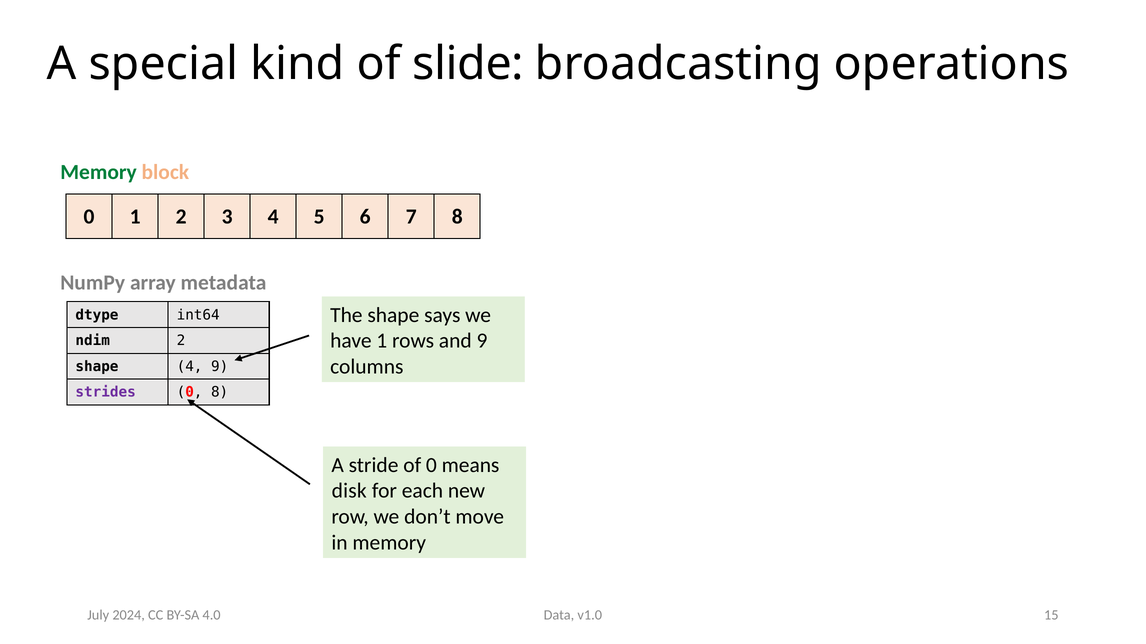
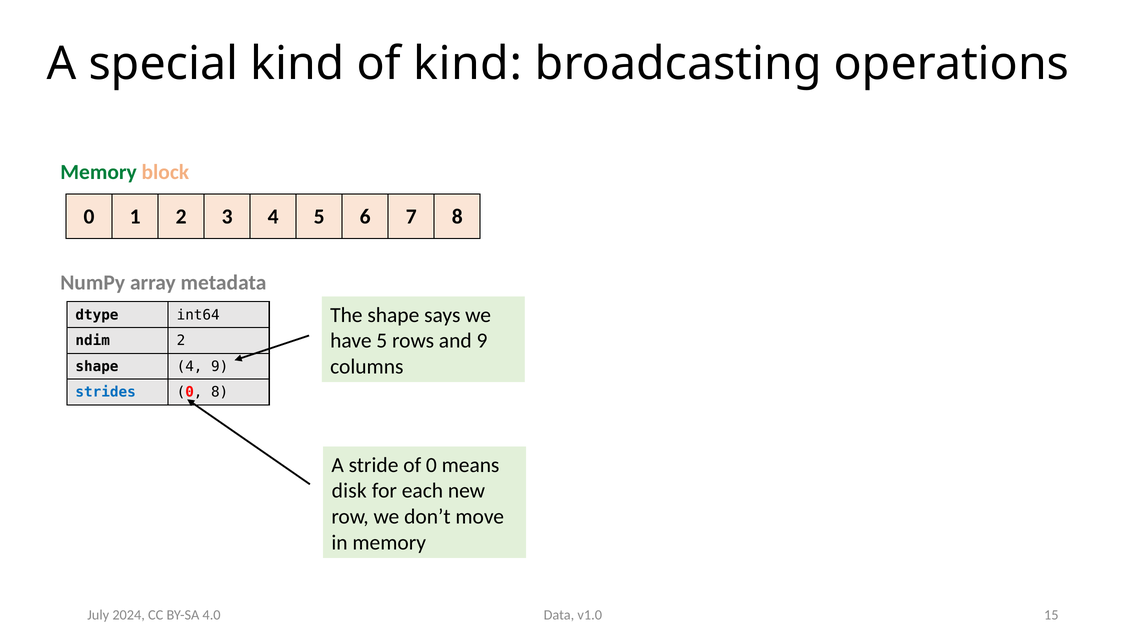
of slide: slide -> kind
have 1: 1 -> 5
strides colour: purple -> blue
